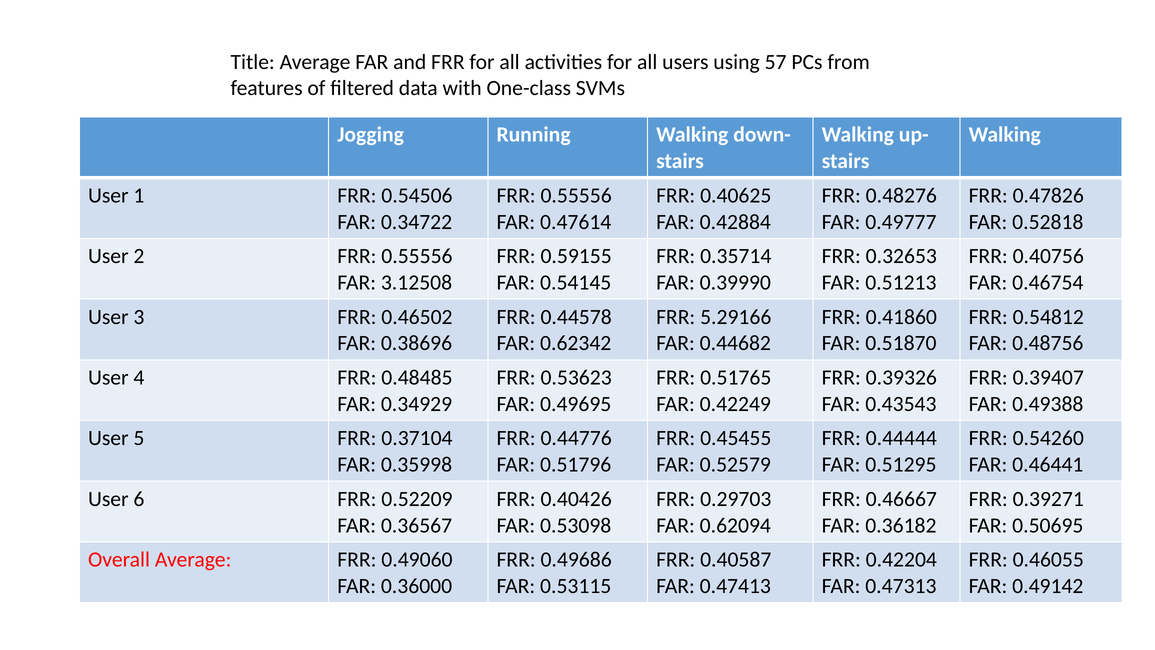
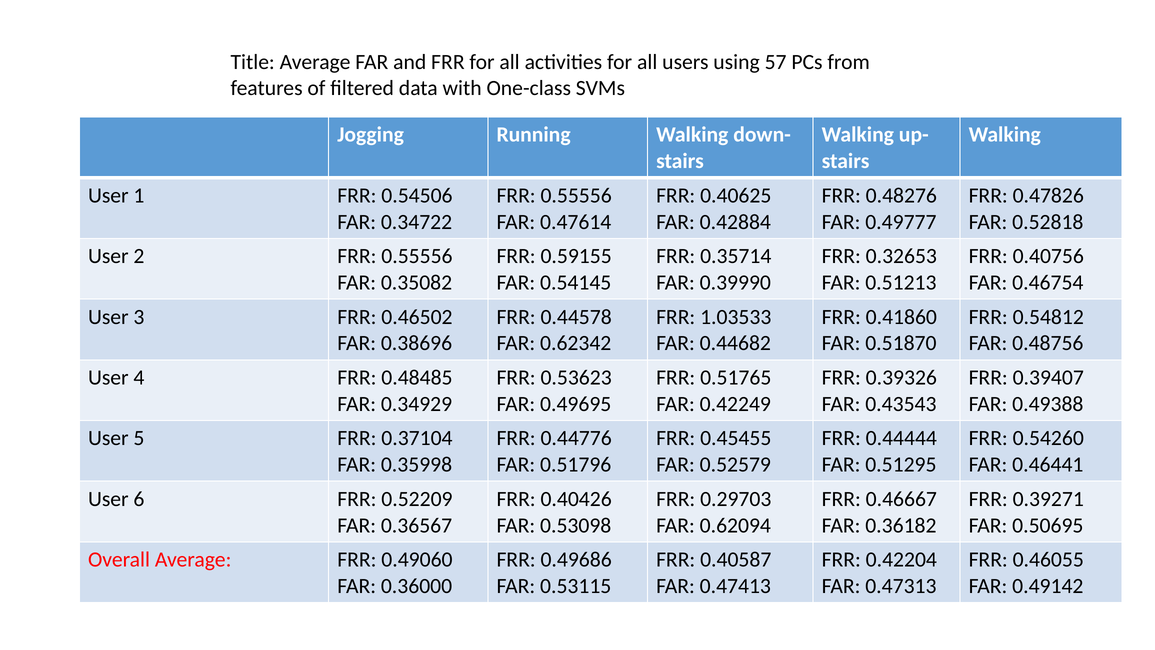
3.12508: 3.12508 -> 0.35082
5.29166: 5.29166 -> 1.03533
